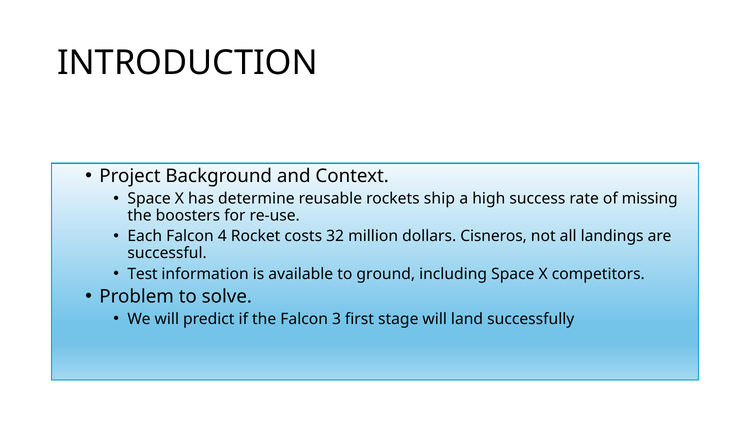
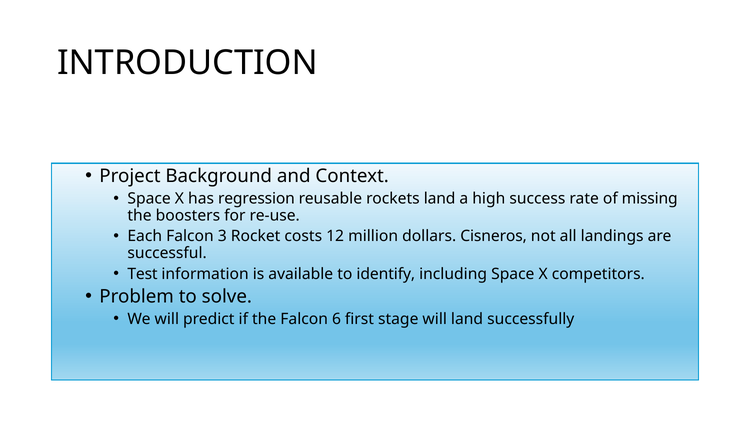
determine: determine -> regression
rockets ship: ship -> land
4: 4 -> 3
32: 32 -> 12
ground: ground -> identify
3: 3 -> 6
